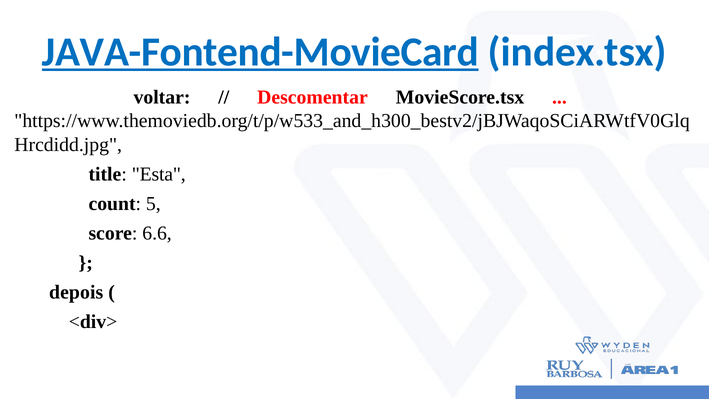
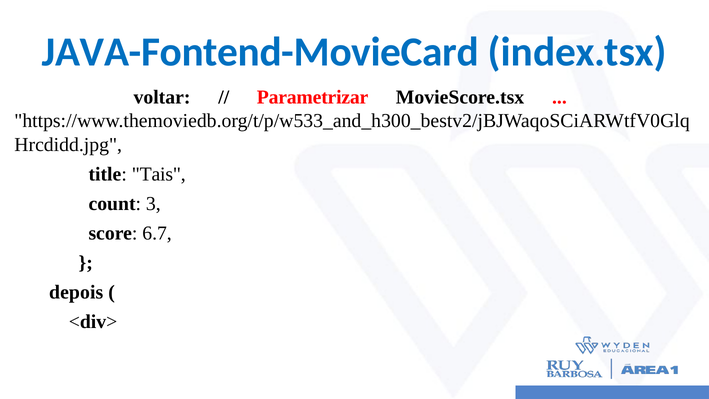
JAVA-Fontend-MovieCard underline: present -> none
Descomentar: Descomentar -> Parametrizar
Esta: Esta -> Tais
5: 5 -> 3
6.6: 6.6 -> 6.7
